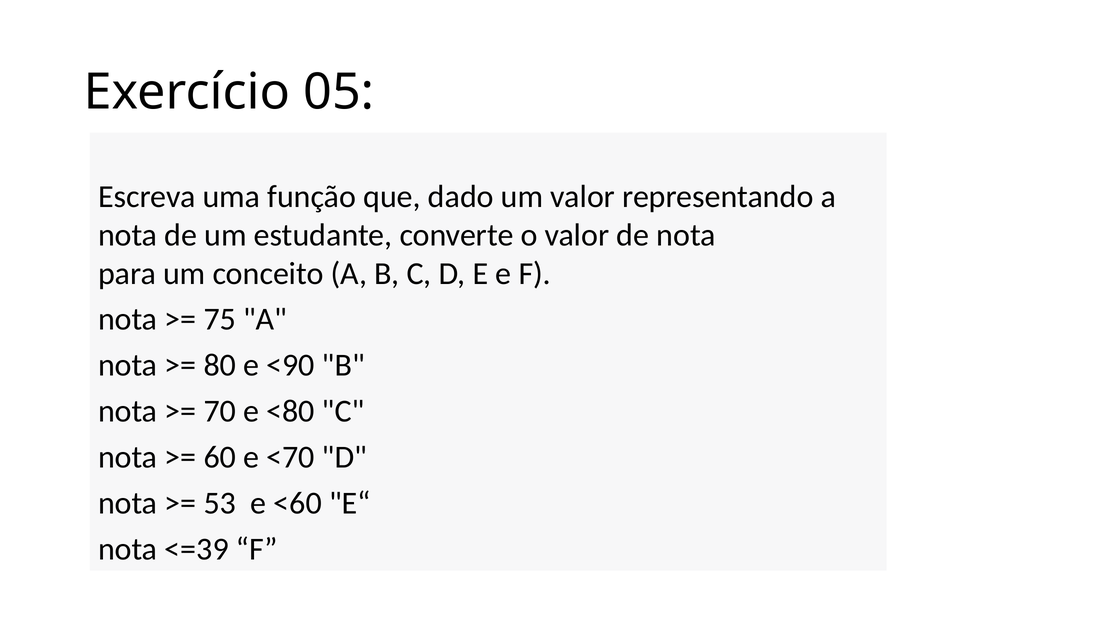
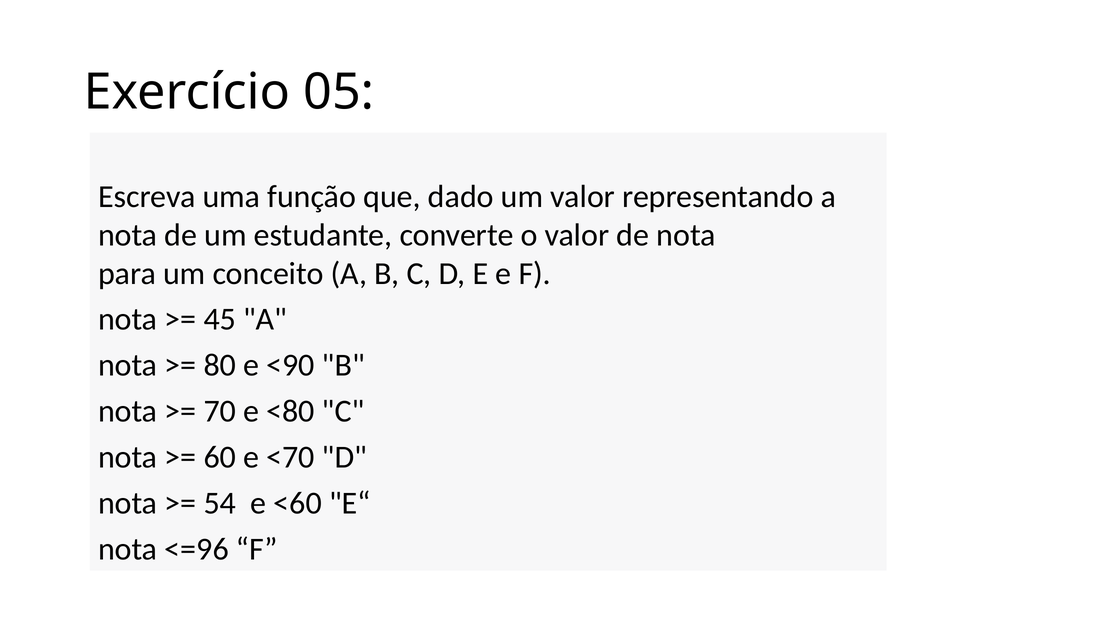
75: 75 -> 45
53: 53 -> 54
<=39: <=39 -> <=96
